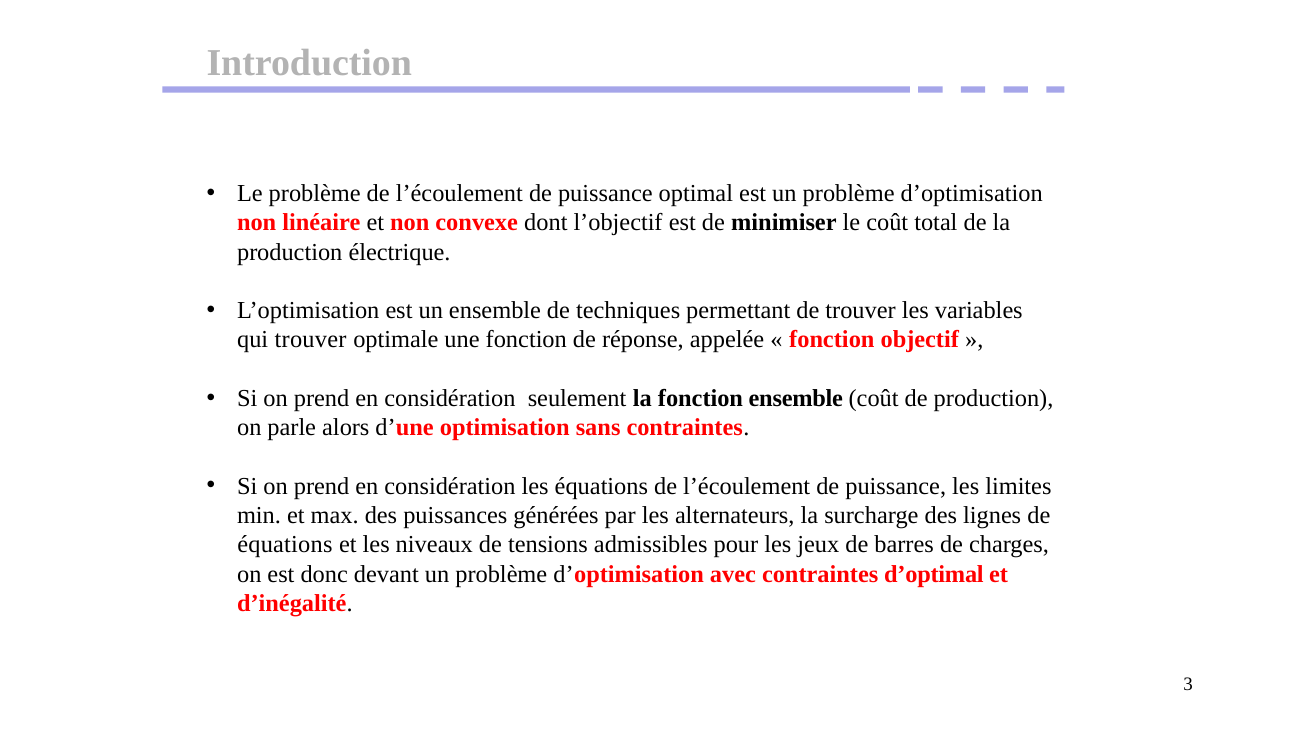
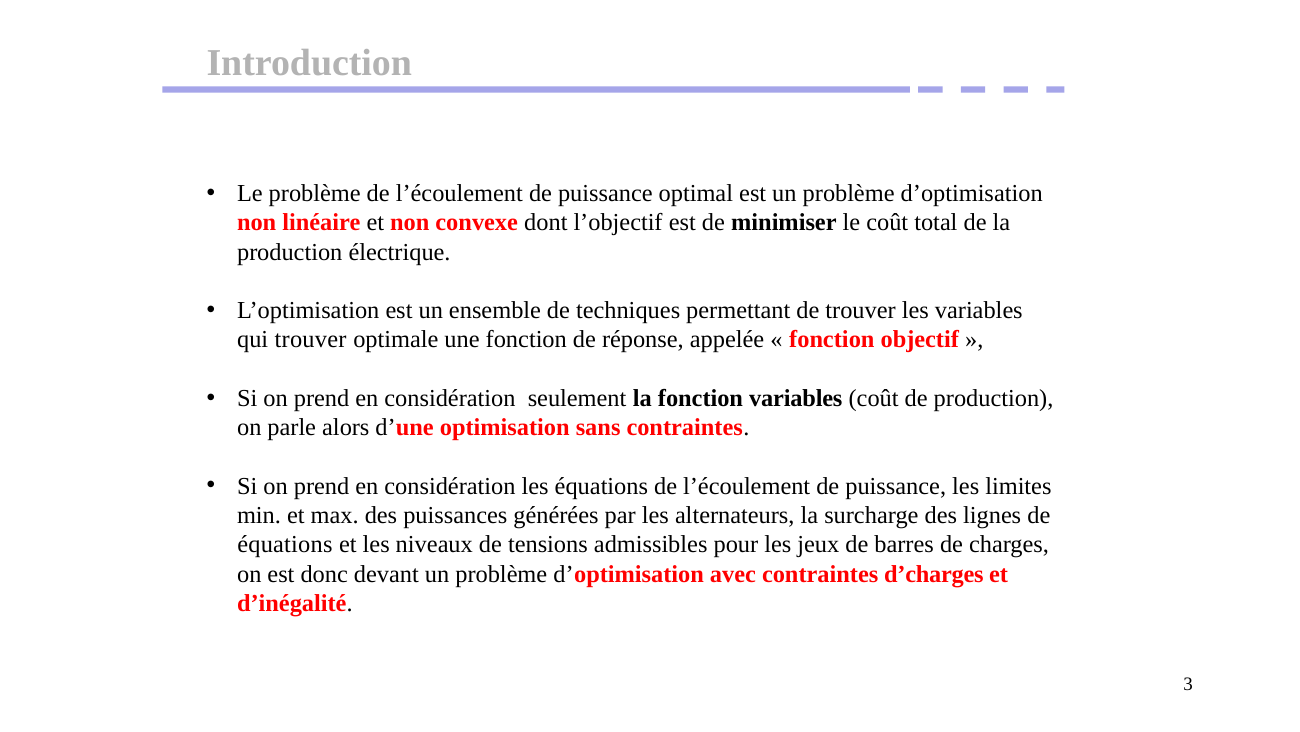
fonction ensemble: ensemble -> variables
d’optimal: d’optimal -> d’charges
